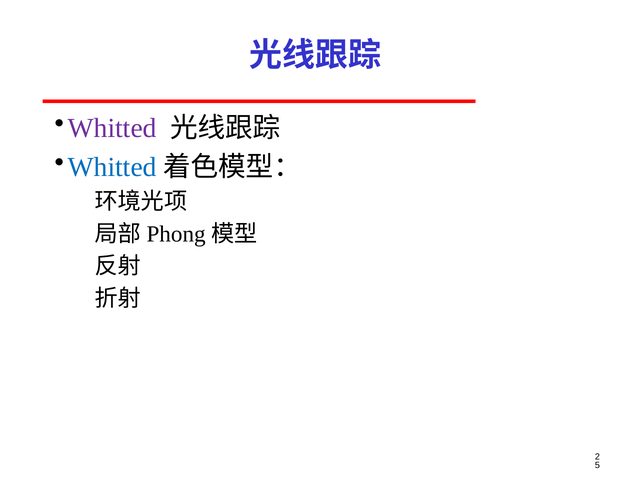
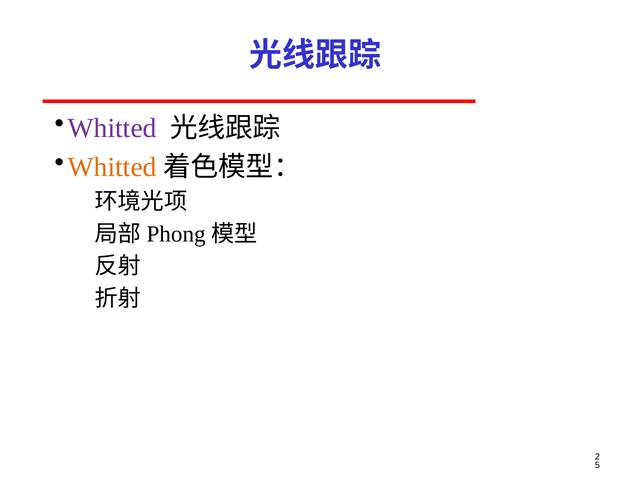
Whitted at (112, 167) colour: blue -> orange
